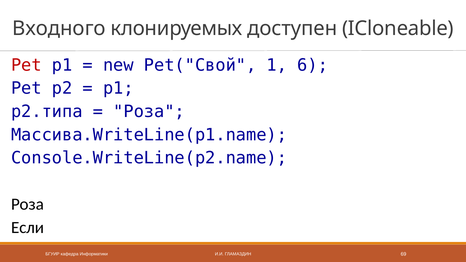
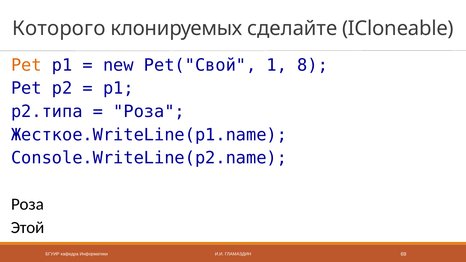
Входного: Входного -> Которого
доступен: доступен -> сделайте
Pet at (26, 65) colour: red -> orange
6: 6 -> 8
Массива.WriteLine(p1.name: Массива.WriteLine(p1.name -> Жесткое.WriteLine(p1.name
Если: Если -> Этой
